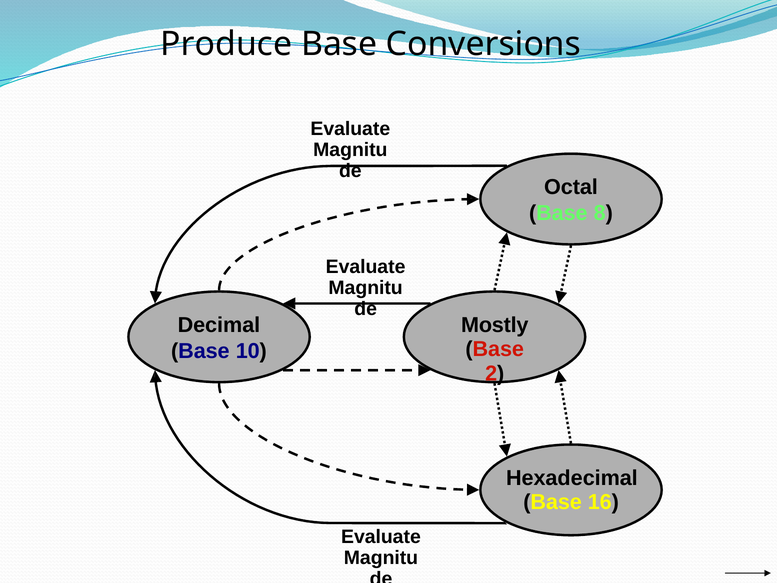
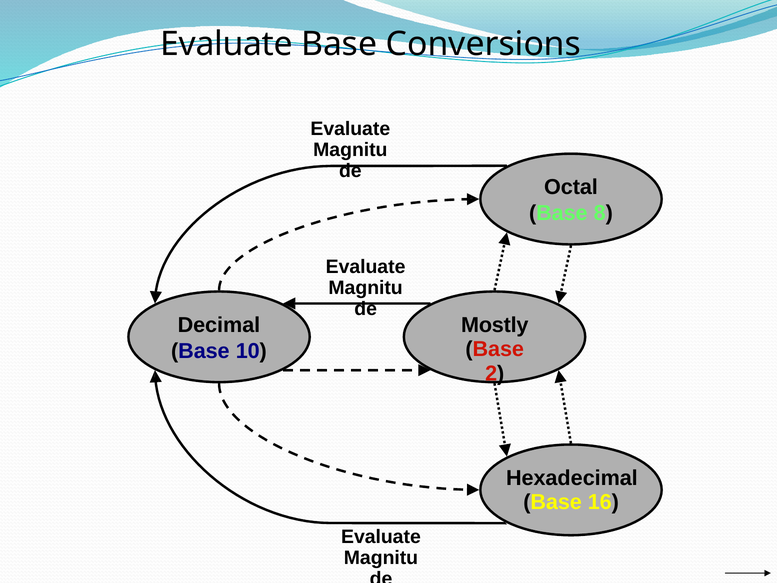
Produce at (226, 44): Produce -> Evaluate
